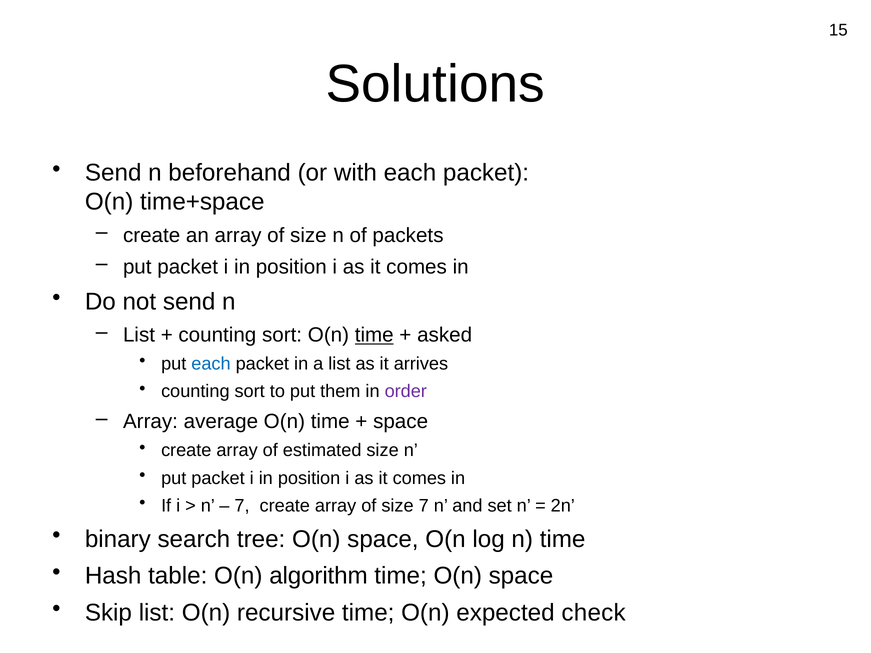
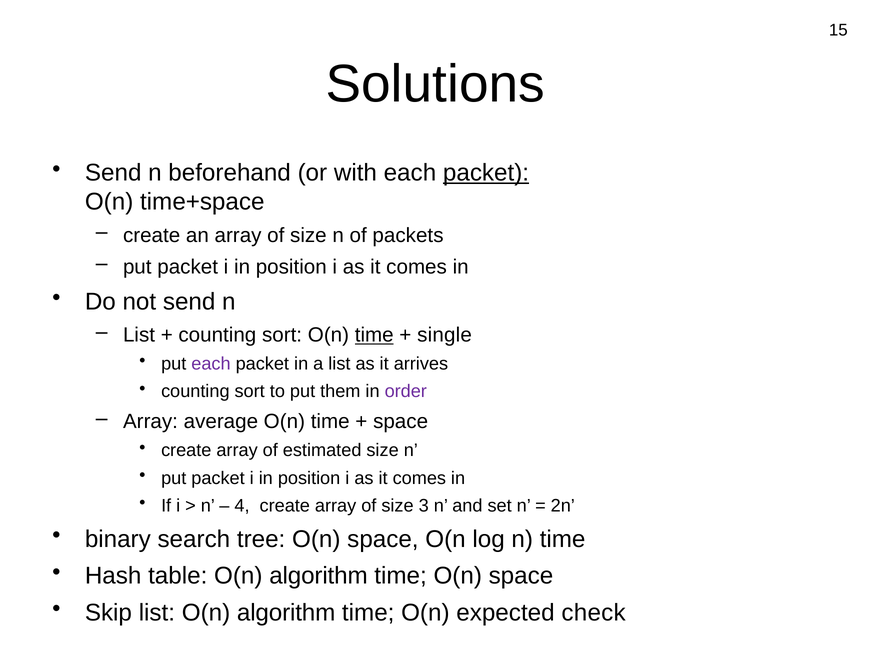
packet at (486, 173) underline: none -> present
asked: asked -> single
each at (211, 364) colour: blue -> purple
7 at (242, 506): 7 -> 4
size 7: 7 -> 3
list O(n recursive: recursive -> algorithm
